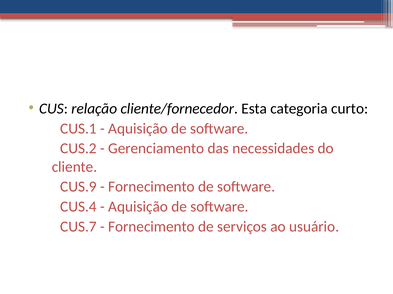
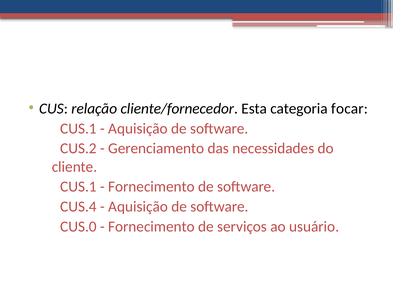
curto: curto -> focar
CUS.9 at (78, 187): CUS.9 -> CUS.1
CUS.7: CUS.7 -> CUS.0
